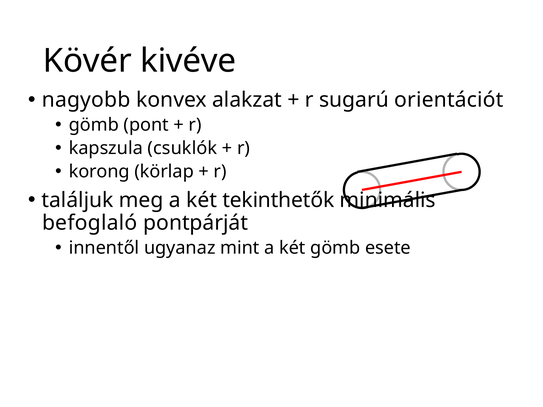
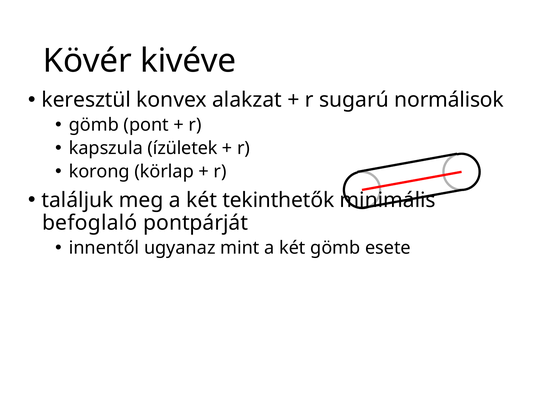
nagyobb: nagyobb -> keresztül
orientációt: orientációt -> normálisok
csuklók: csuklók -> ízületek
